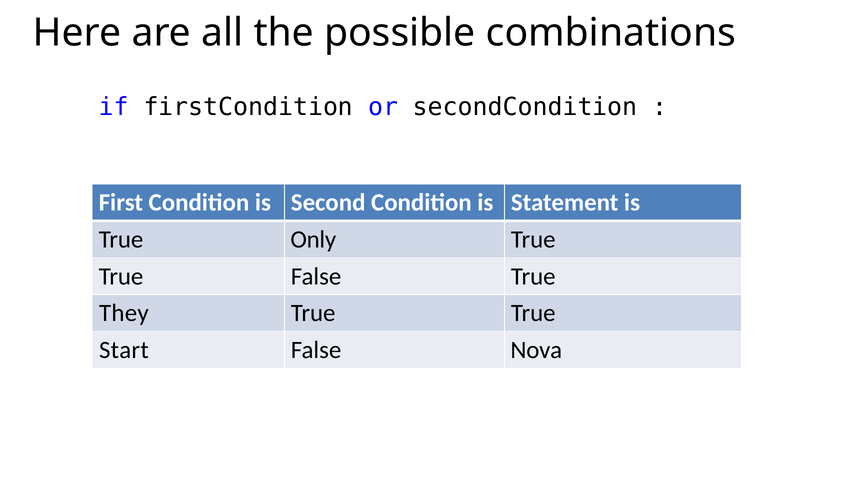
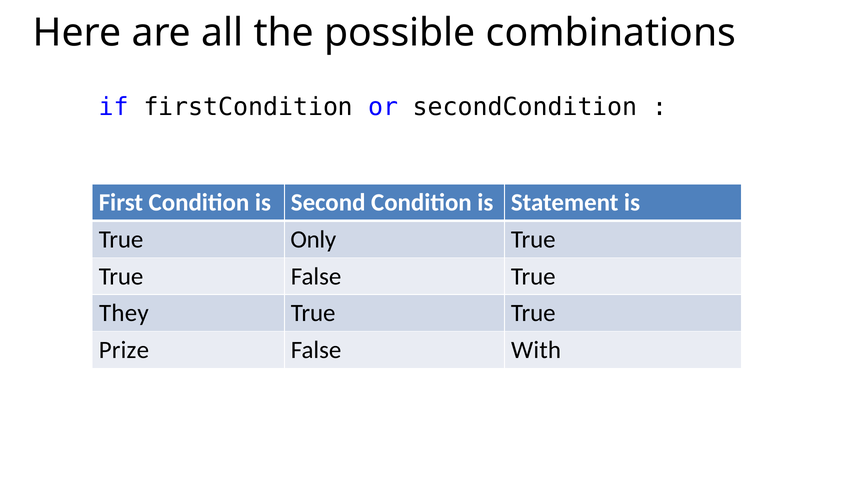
Start: Start -> Prize
Nova: Nova -> With
